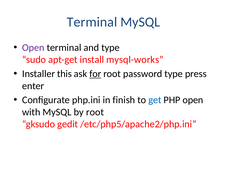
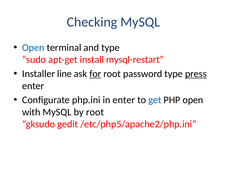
Terminal at (92, 22): Terminal -> Checking
Open at (33, 48) colour: purple -> blue
mysql-works: mysql-works -> mysql-restart
this: this -> line
press underline: none -> present
in finish: finish -> enter
